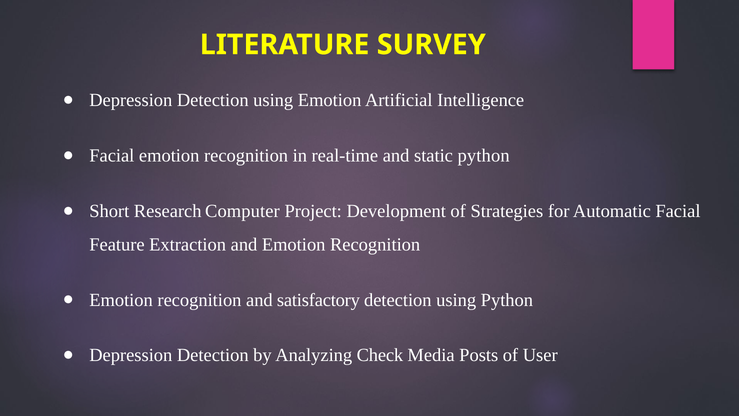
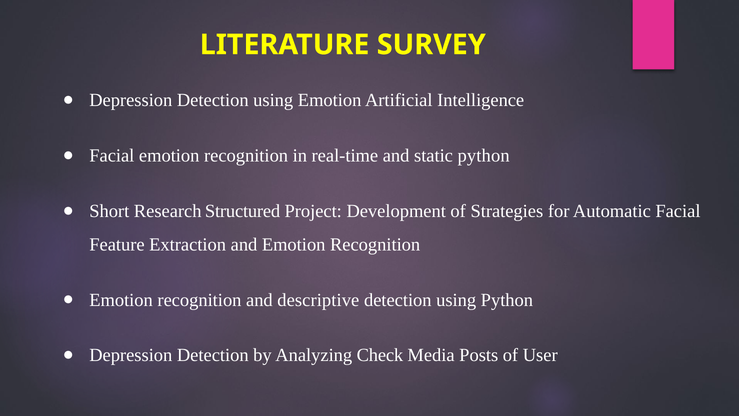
Computer: Computer -> Structured
satisfactory: satisfactory -> descriptive
